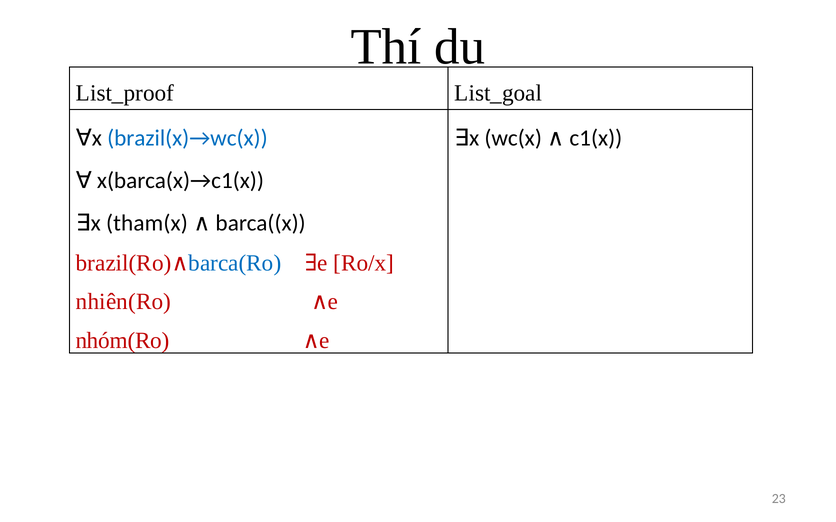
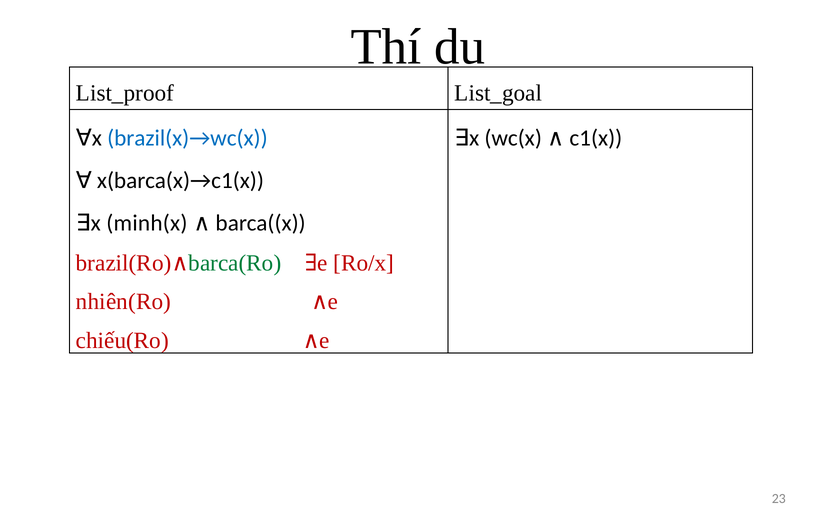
tham(x: tham(x -> minh(x
barca(Ro colour: blue -> green
nhóm(Ro: nhóm(Ro -> chiếu(Ro
